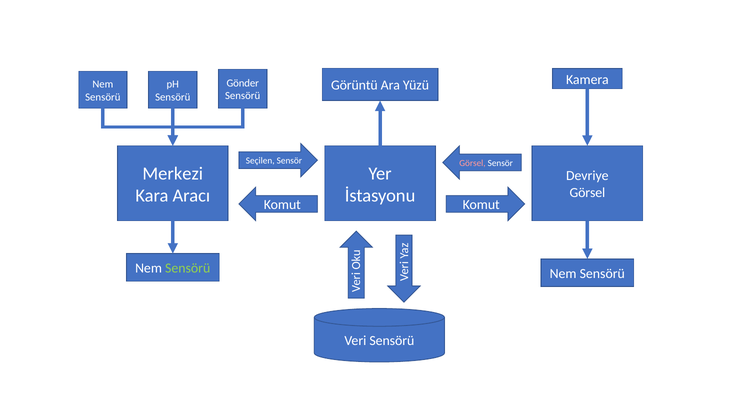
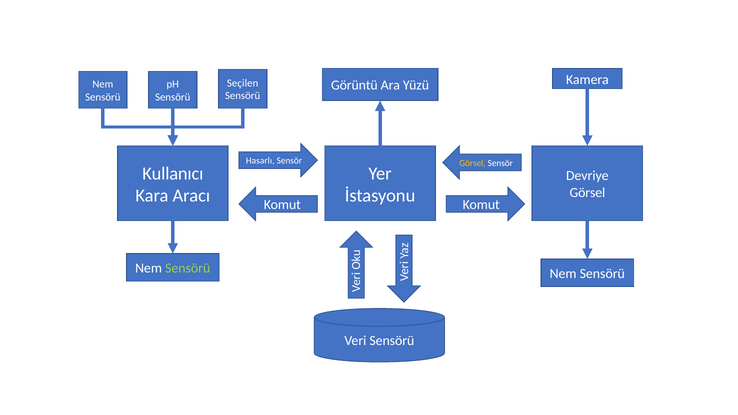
Gönder: Gönder -> Seçilen
Seçilen: Seçilen -> Hasarlı
Görsel at (472, 163) colour: pink -> yellow
Merkezi: Merkezi -> Kullanıcı
